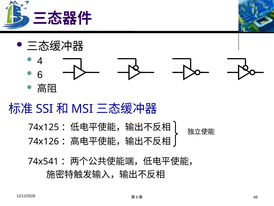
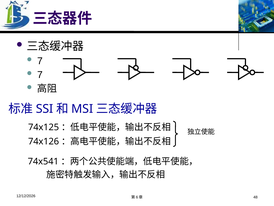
4 at (40, 61): 4 -> 7
6 at (40, 75): 6 -> 7
